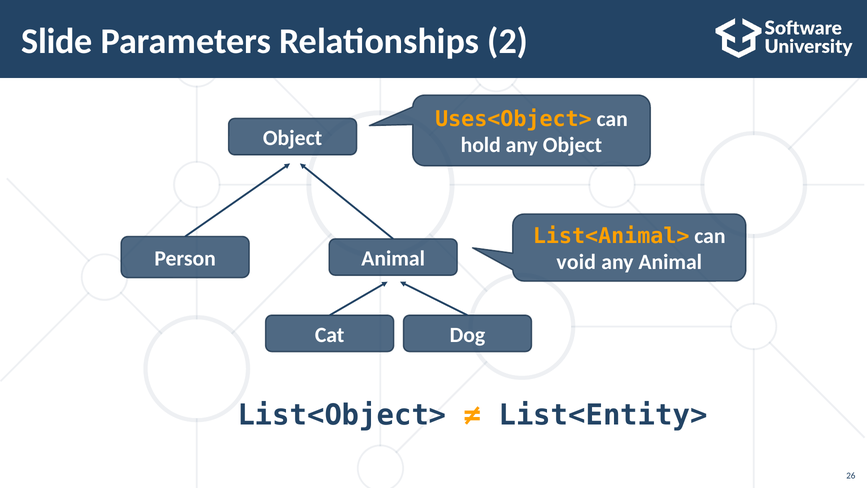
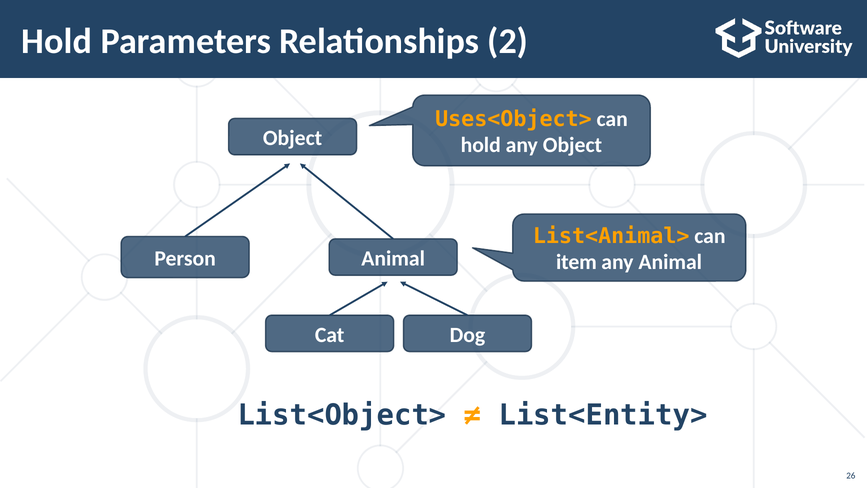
Slide at (57, 41): Slide -> Hold
void: void -> item
